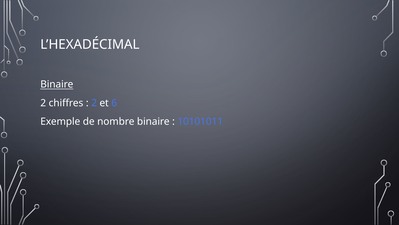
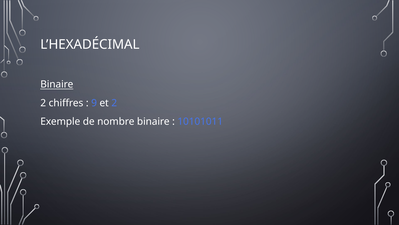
2 at (94, 103): 2 -> 9
et 6: 6 -> 2
